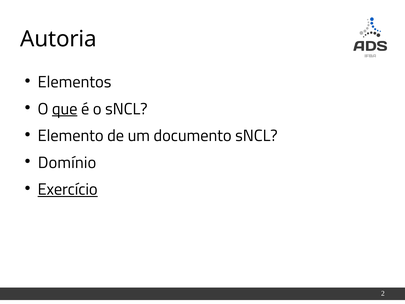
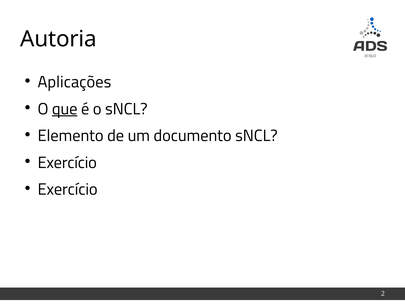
Elementos: Elementos -> Aplicações
Domínio at (67, 163): Domínio -> Exercício
Exercício at (68, 189) underline: present -> none
